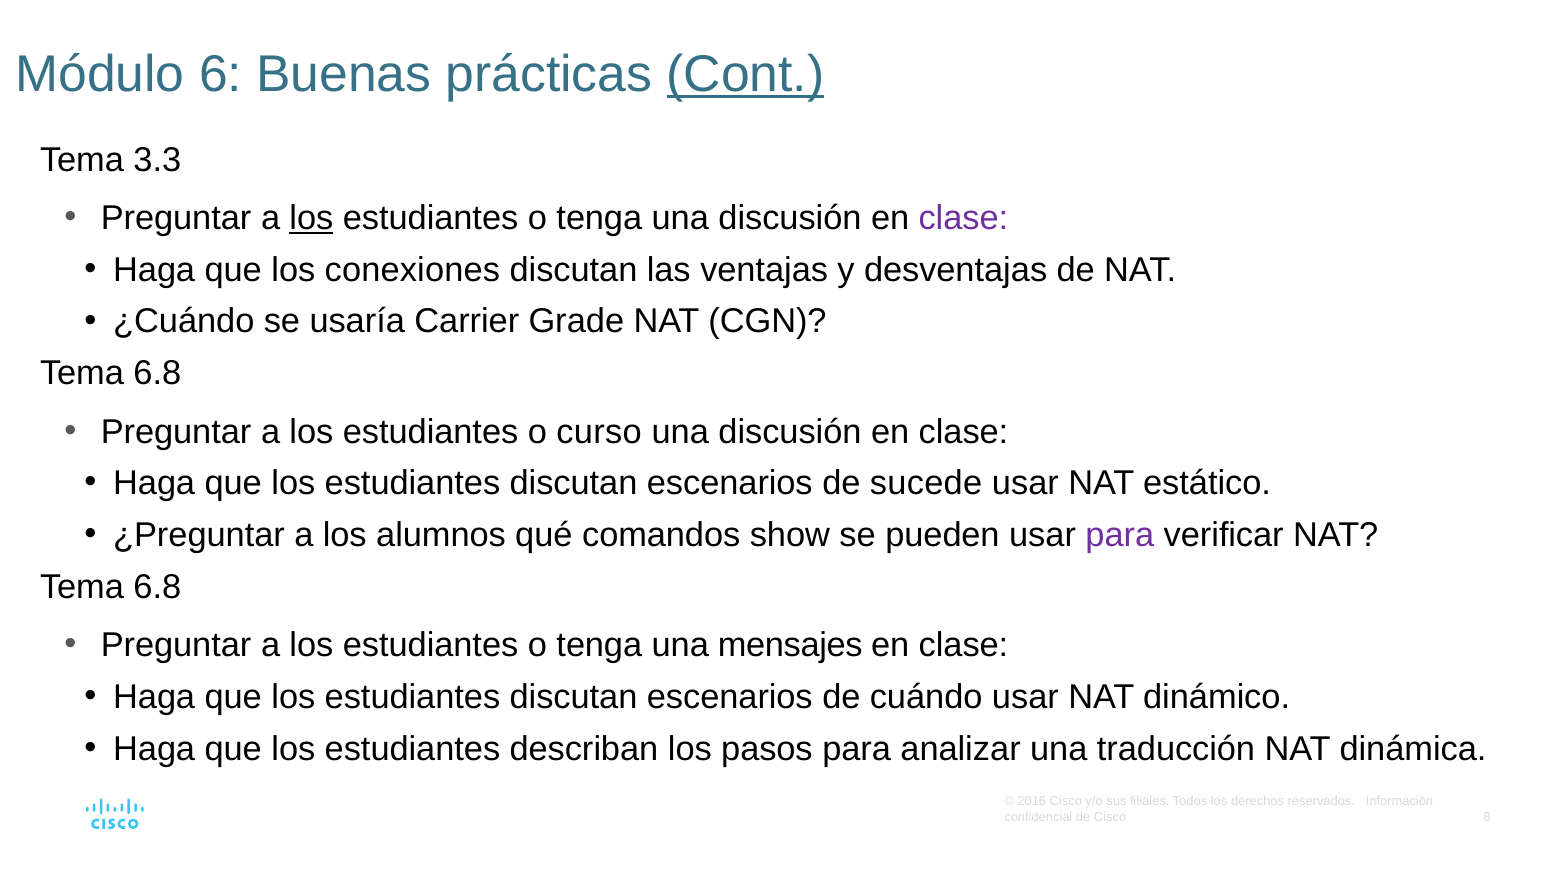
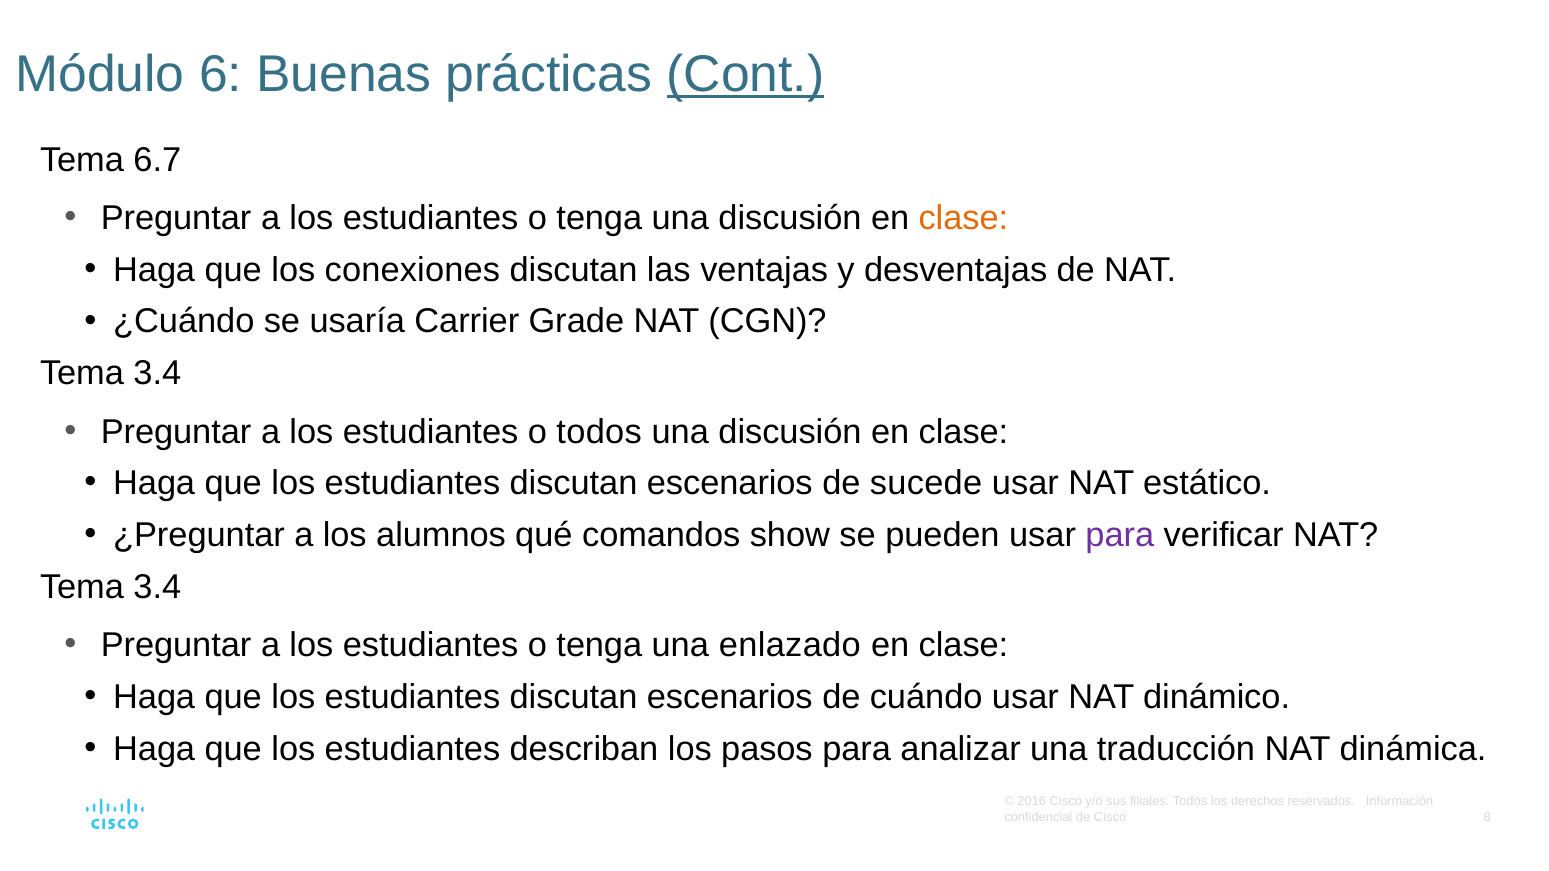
3.3: 3.3 -> 6.7
los at (311, 218) underline: present -> none
clase at (963, 218) colour: purple -> orange
6.8 at (157, 374): 6.8 -> 3.4
o curso: curso -> todos
6.8 at (157, 587): 6.8 -> 3.4
mensajes: mensajes -> enlazado
